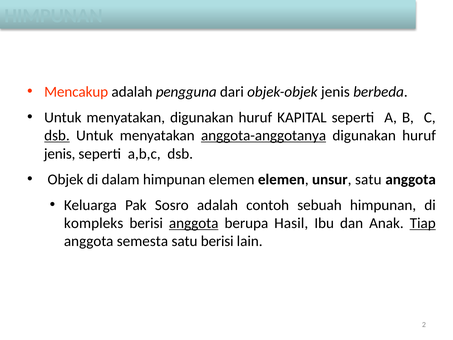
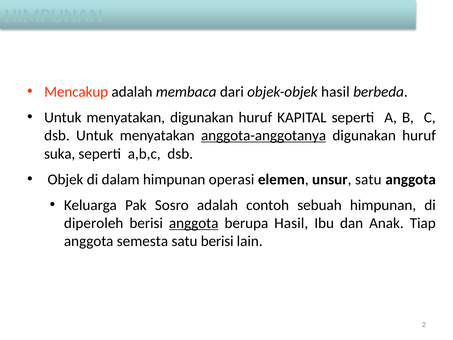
pengguna: pengguna -> membaca
objek-objek jenis: jenis -> hasil
dsb at (57, 135) underline: present -> none
jenis at (60, 154): jenis -> suka
himpunan elemen: elemen -> operasi
kompleks: kompleks -> diperoleh
Tiap underline: present -> none
